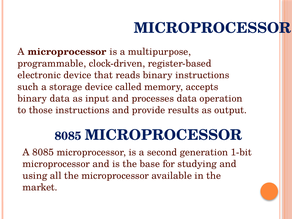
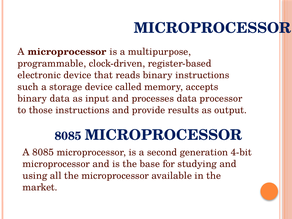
operation: operation -> processor
1-bit: 1-bit -> 4-bit
